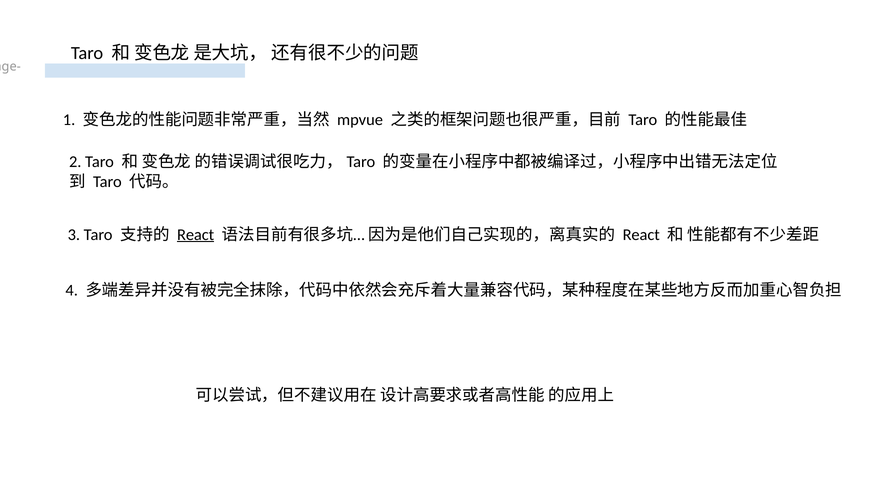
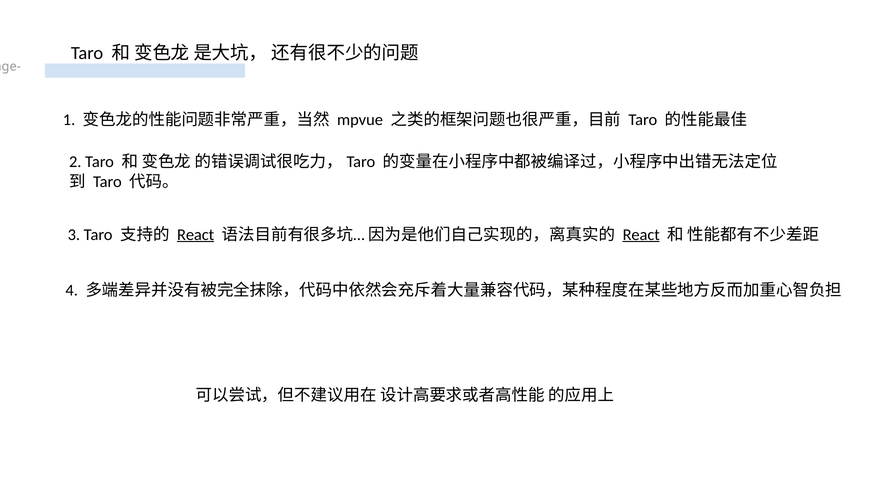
React at (641, 235) underline: none -> present
